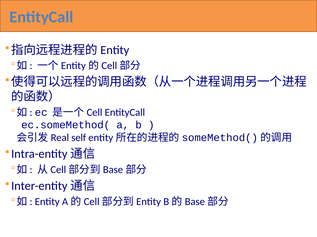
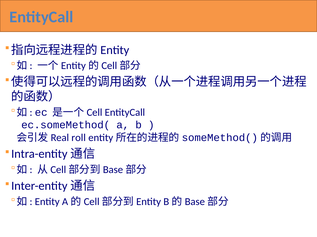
self: self -> roll
